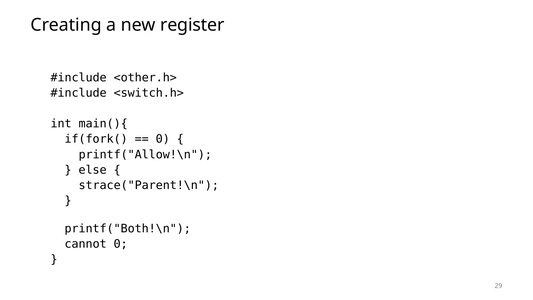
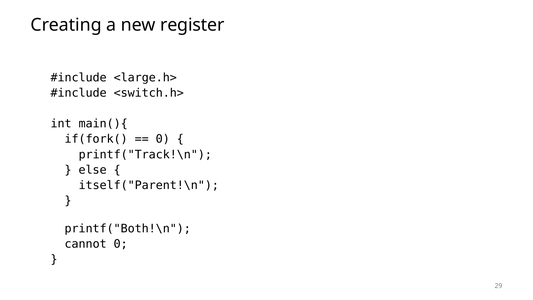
<other.h>: <other.h> -> <large.h>
printf("Allow!\n: printf("Allow!\n -> printf("Track!\n
strace("Parent!\n: strace("Parent!\n -> itself("Parent!\n
